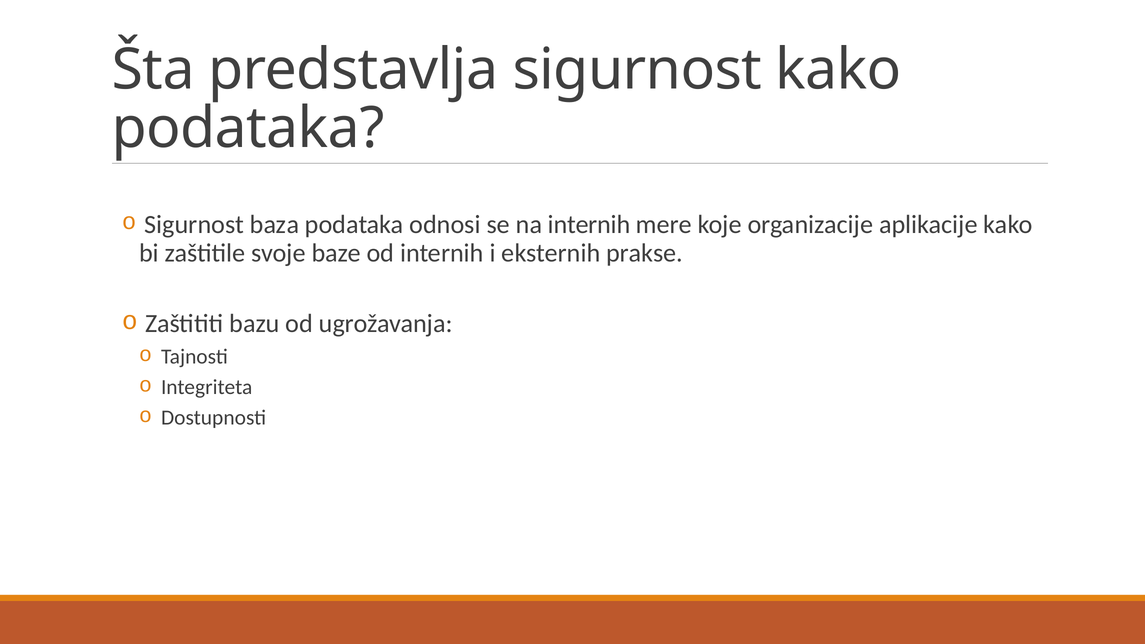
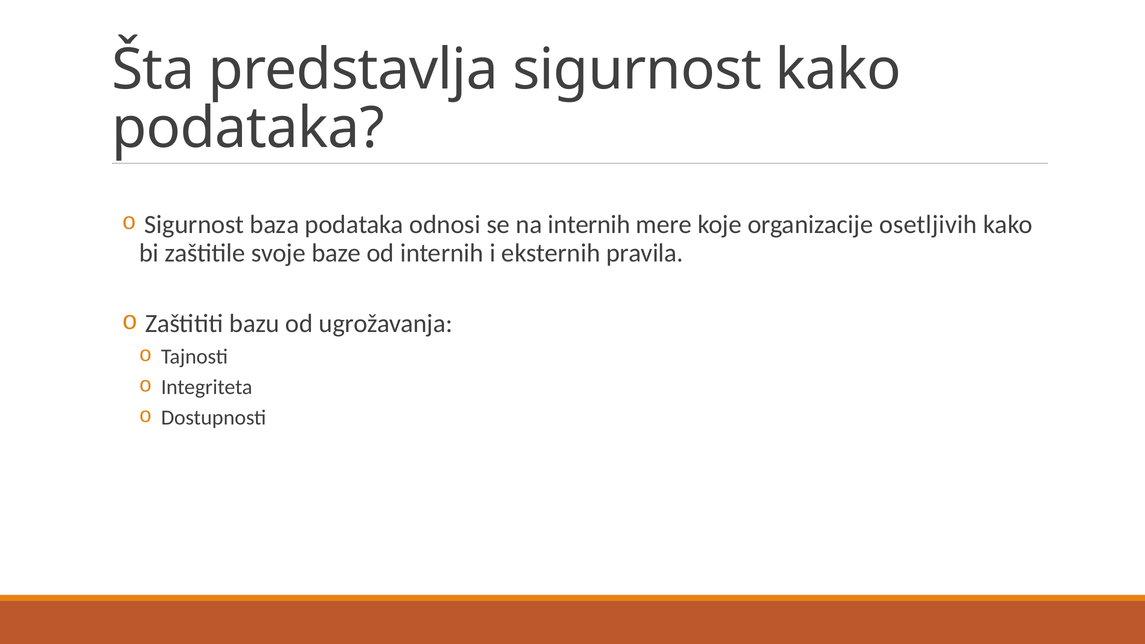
aplikacije: aplikacije -> osetljivih
prakse: prakse -> pravila
